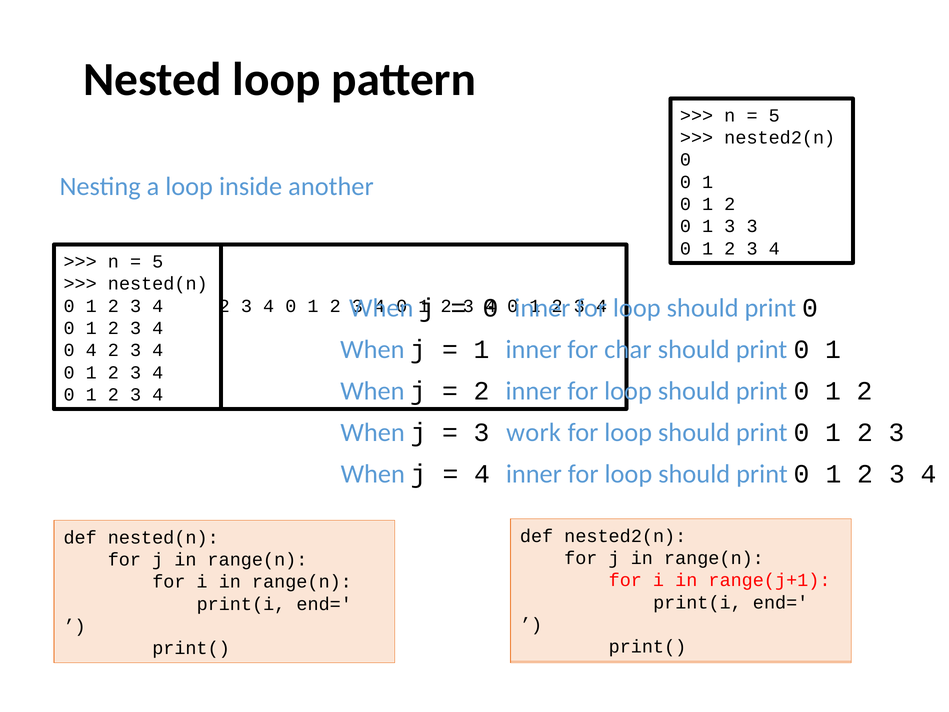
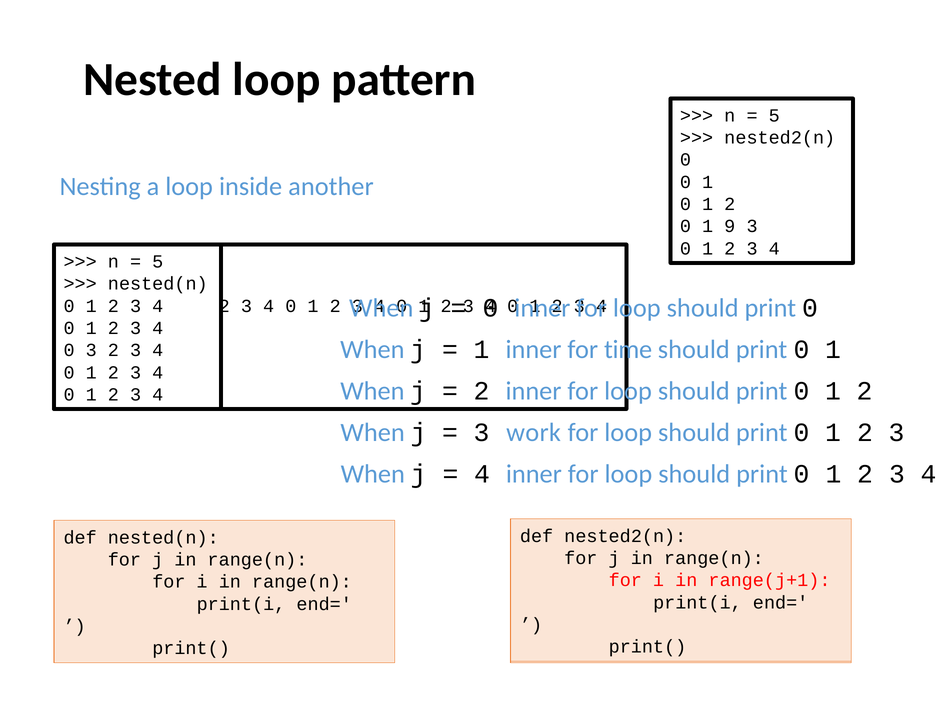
1 3: 3 -> 9
char: char -> time
0 4: 4 -> 3
